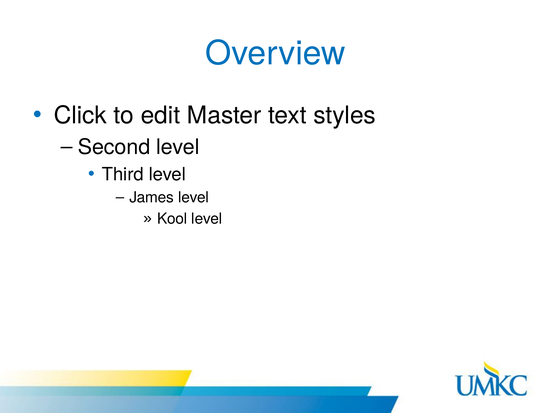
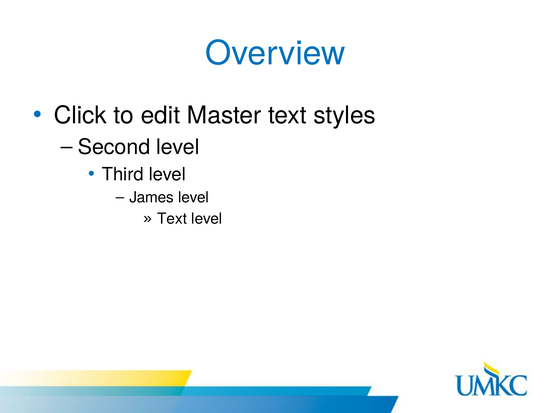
Kool at (172, 219): Kool -> Text
